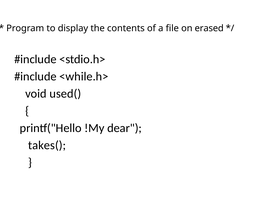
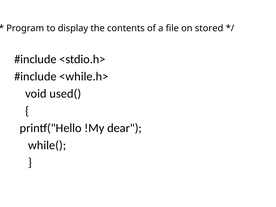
erased: erased -> stored
takes(: takes( -> while(
